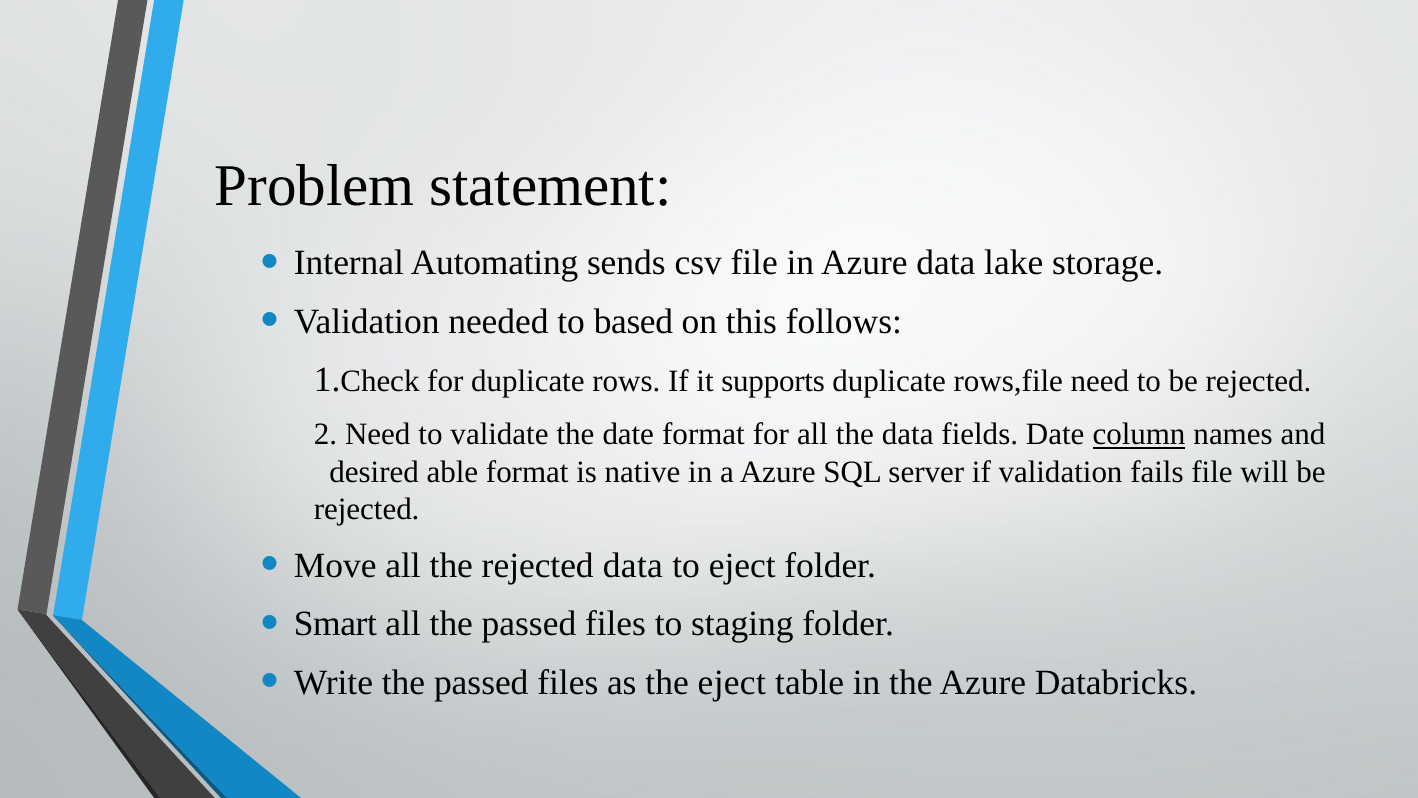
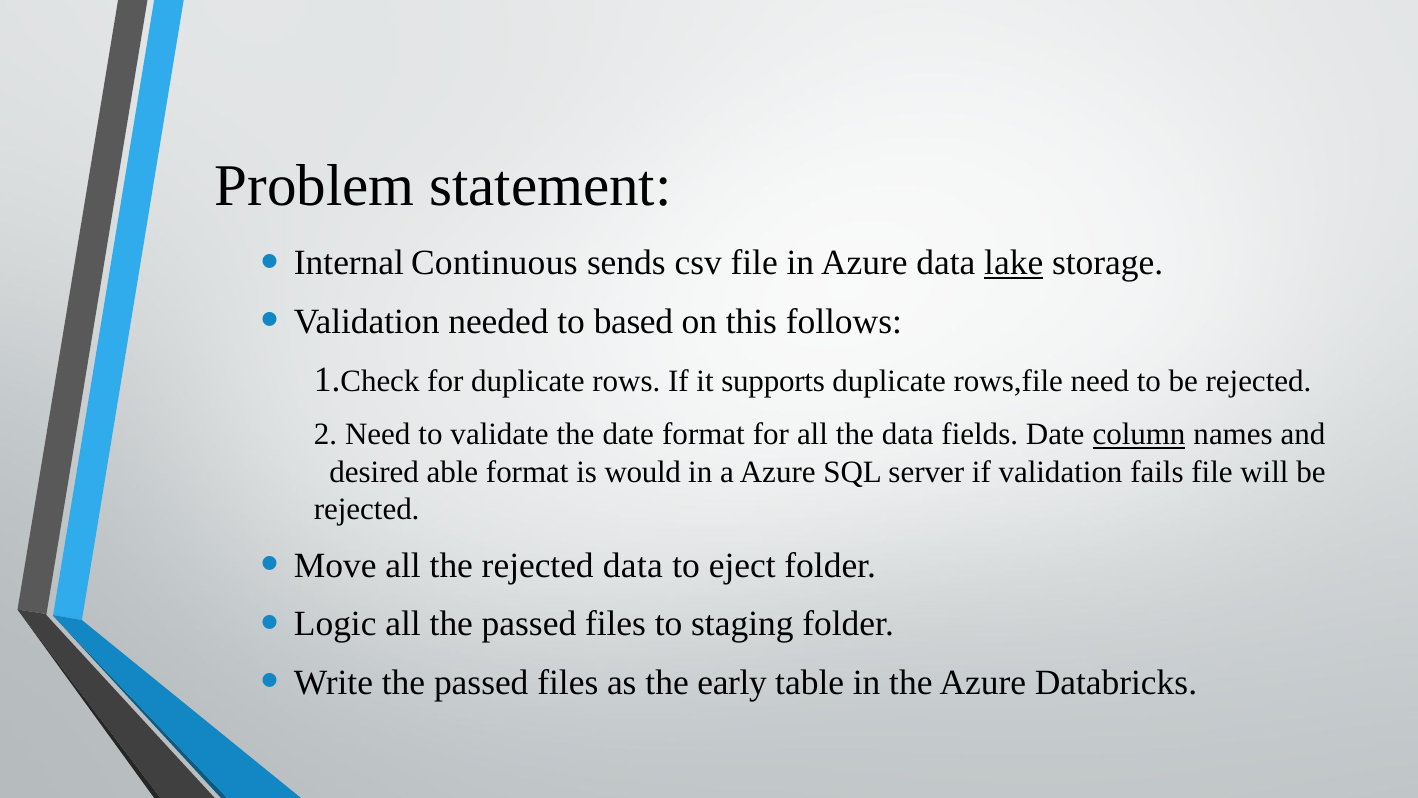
Automating: Automating -> Continuous
lake underline: none -> present
native: native -> would
Smart: Smart -> Logic
the eject: eject -> early
